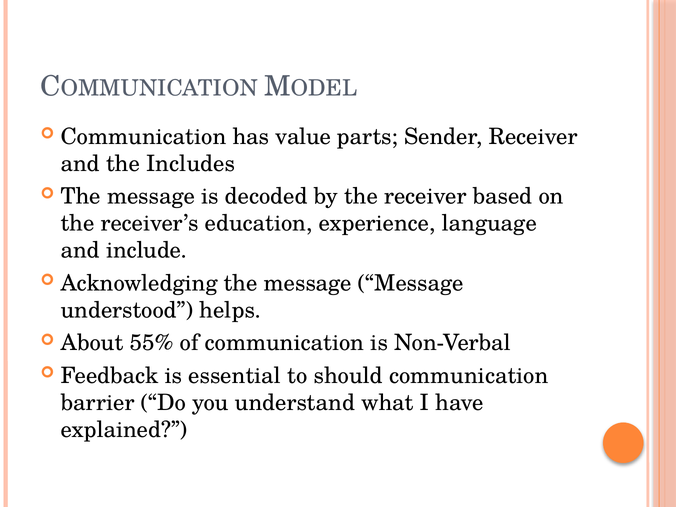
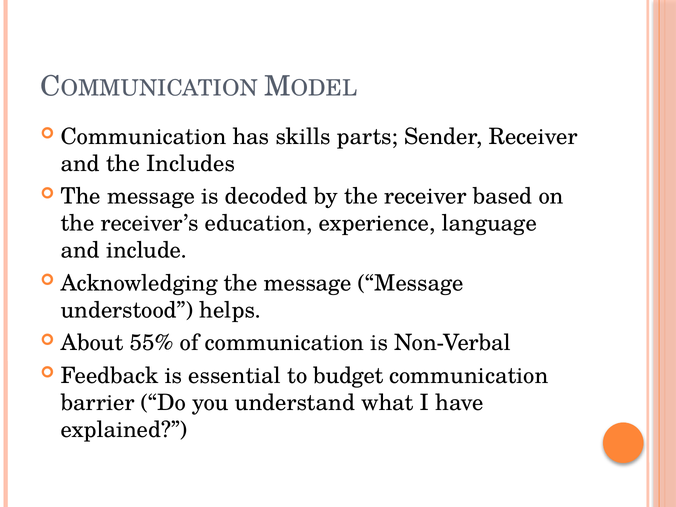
value: value -> skills
should: should -> budget
